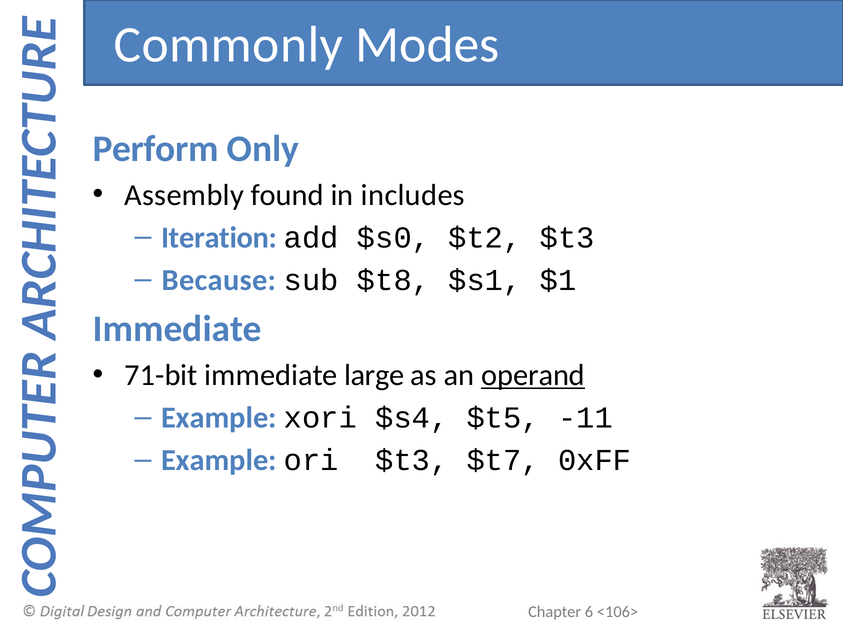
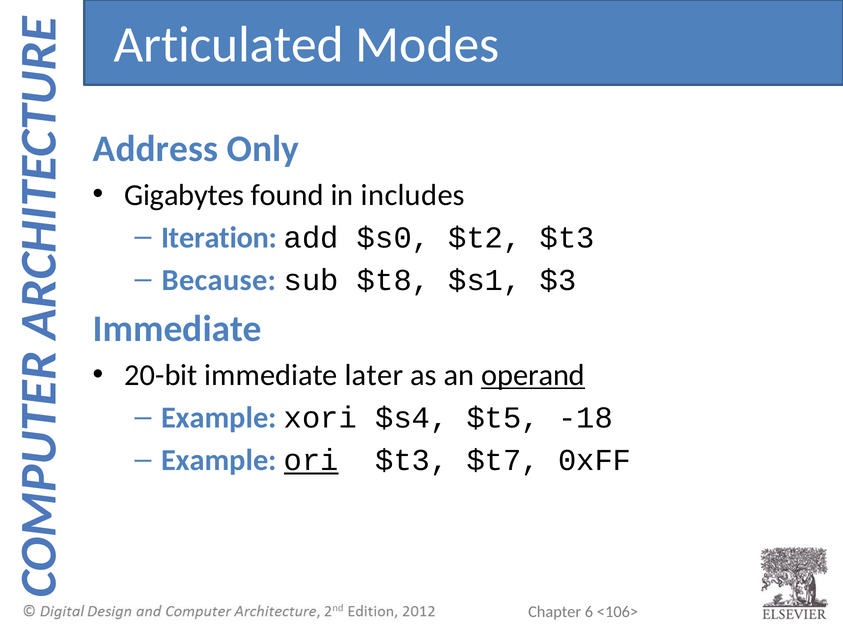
Commonly: Commonly -> Articulated
Perform: Perform -> Address
Assembly: Assembly -> Gigabytes
$1: $1 -> $3
71-bit: 71-bit -> 20-bit
large: large -> later
-11: -11 -> -18
ori underline: none -> present
